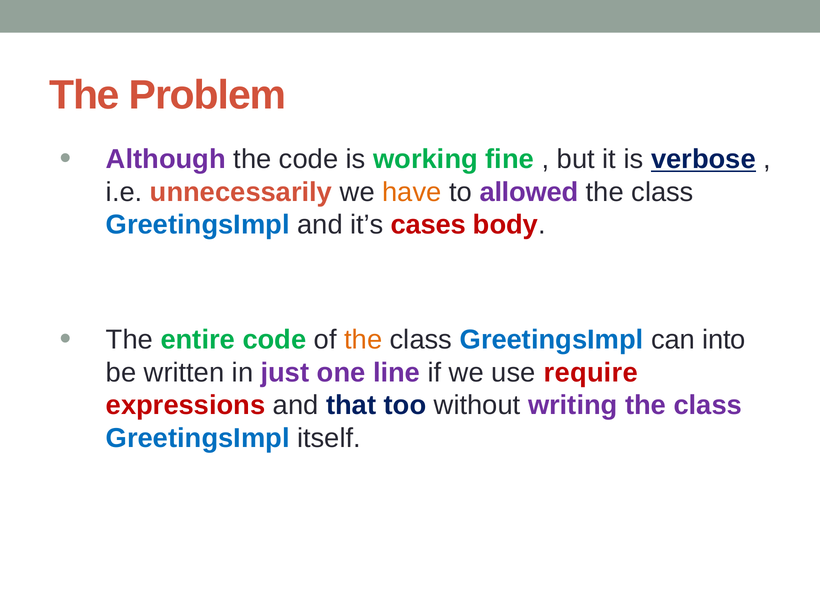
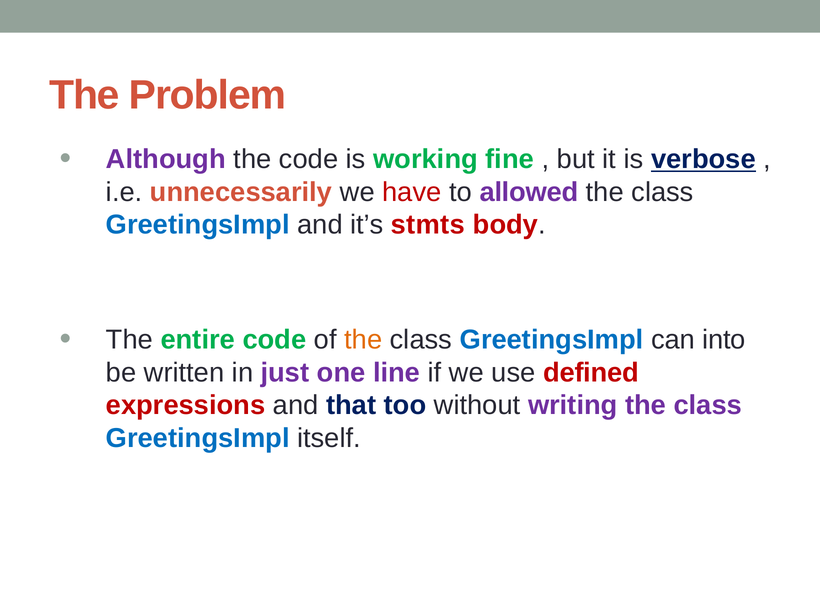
have colour: orange -> red
cases: cases -> stmts
require: require -> defined
